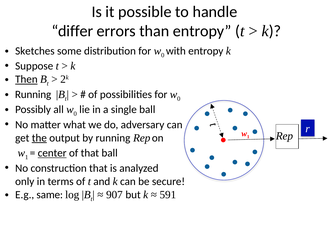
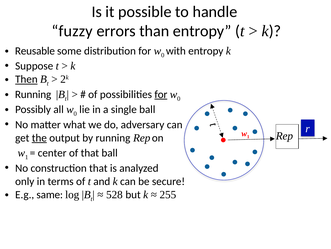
differ: differ -> fuzzy
Sketches: Sketches -> Reusable
for at (161, 94) underline: none -> present
center underline: present -> none
907: 907 -> 528
591: 591 -> 255
